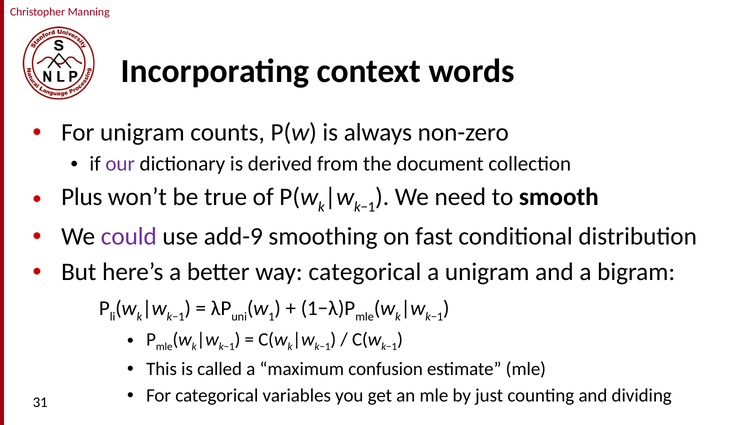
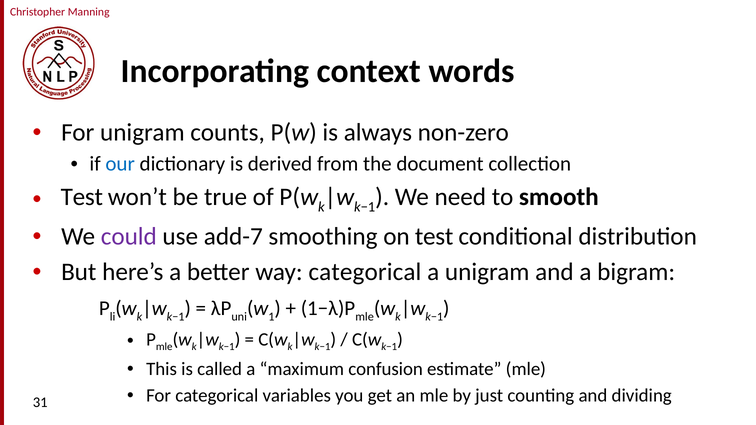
our colour: purple -> blue
Plus at (82, 197): Plus -> Test
add-9: add-9 -> add-7
on fast: fast -> test
